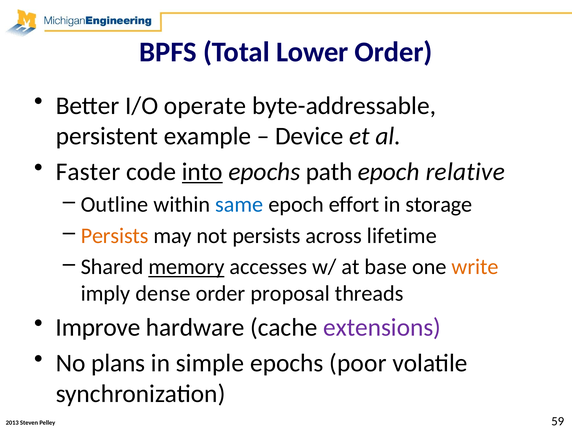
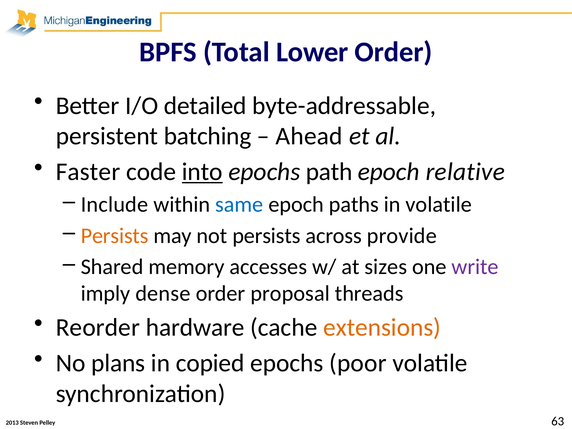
operate: operate -> detailed
example: example -> batching
Device: Device -> Ahead
Outline: Outline -> Include
effort: effort -> paths
in storage: storage -> volatile
lifetime: lifetime -> provide
memory underline: present -> none
base: base -> sizes
write colour: orange -> purple
Improve: Improve -> Reorder
extensions colour: purple -> orange
simple: simple -> copied
59: 59 -> 63
